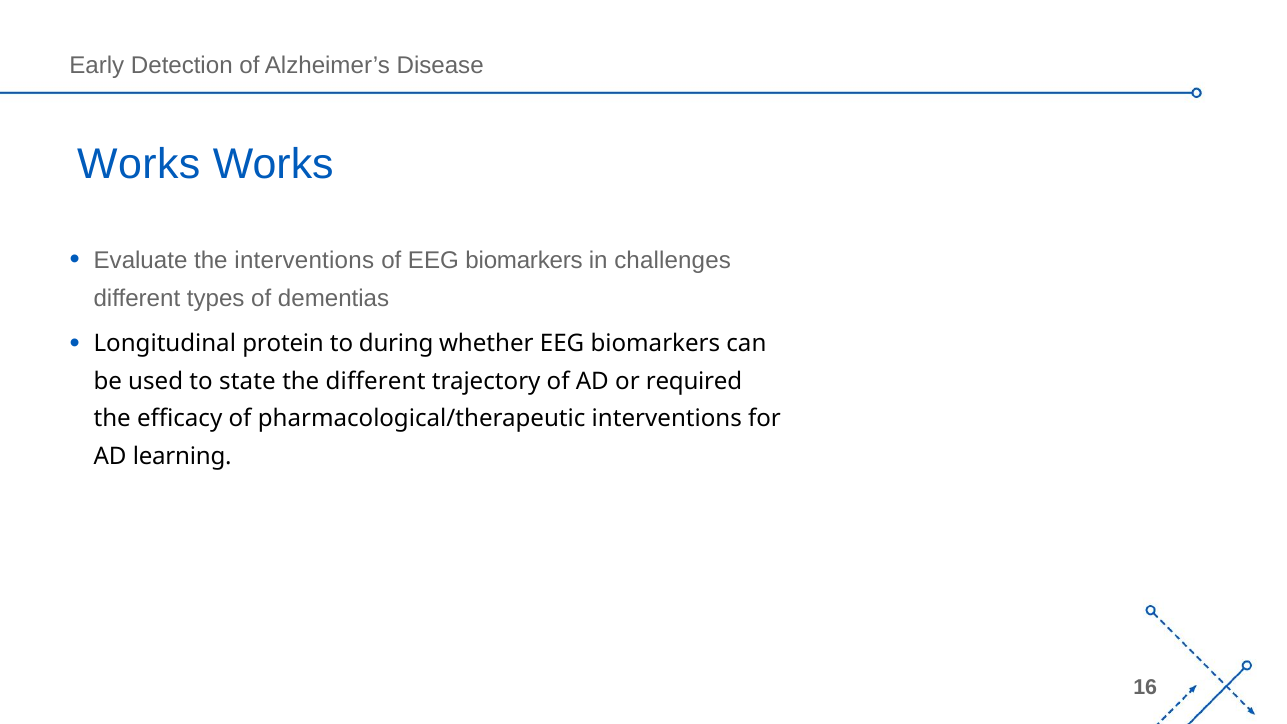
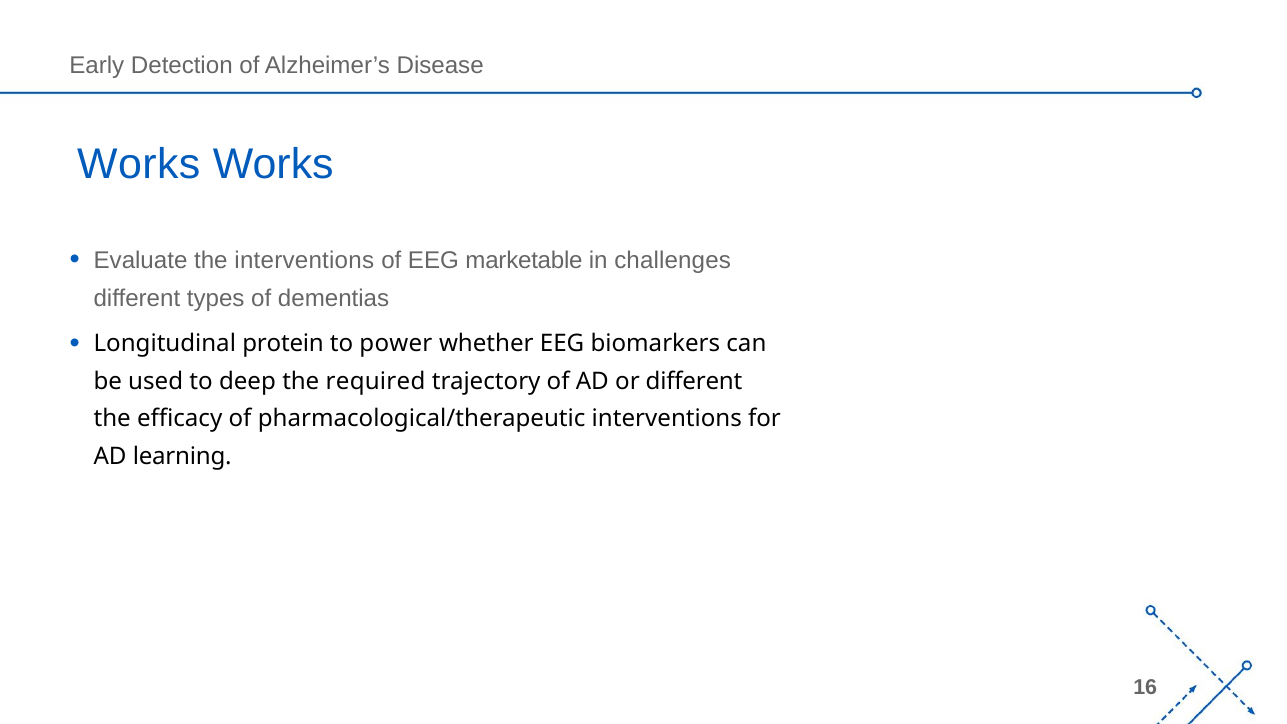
of EEG biomarkers: biomarkers -> marketable
during: during -> power
state: state -> deep
the different: different -> required
or required: required -> different
